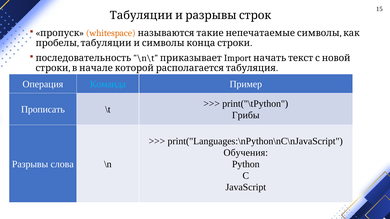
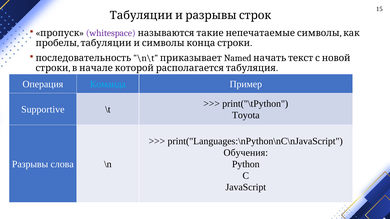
whitespace colour: orange -> purple
Import: Import -> Named
Прописать: Прописать -> Supportive
Грибы: Грибы -> Toyota
